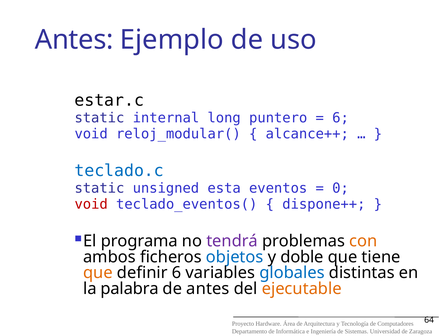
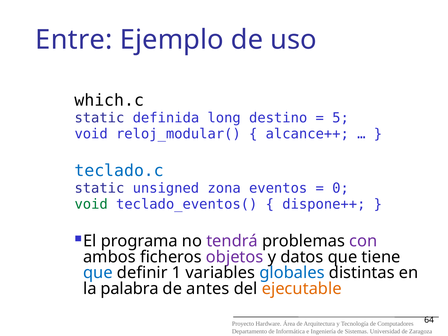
Antes at (74, 40): Antes -> Entre
estar.c: estar.c -> which.c
internal: internal -> definida
puntero: puntero -> destino
6 at (341, 118): 6 -> 5
esta: esta -> zona
void at (91, 204) colour: red -> green
con colour: orange -> purple
objetos colour: blue -> purple
doble: doble -> datos
que at (98, 273) colour: orange -> blue
definir 6: 6 -> 1
